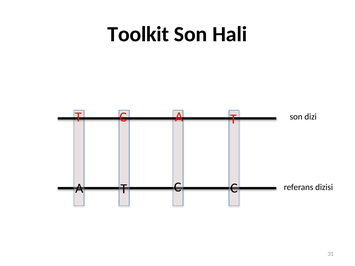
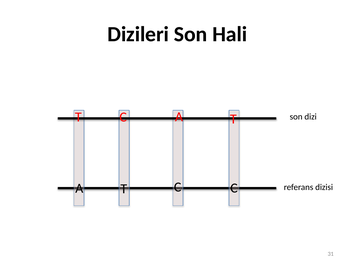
Toolkit: Toolkit -> Dizileri
